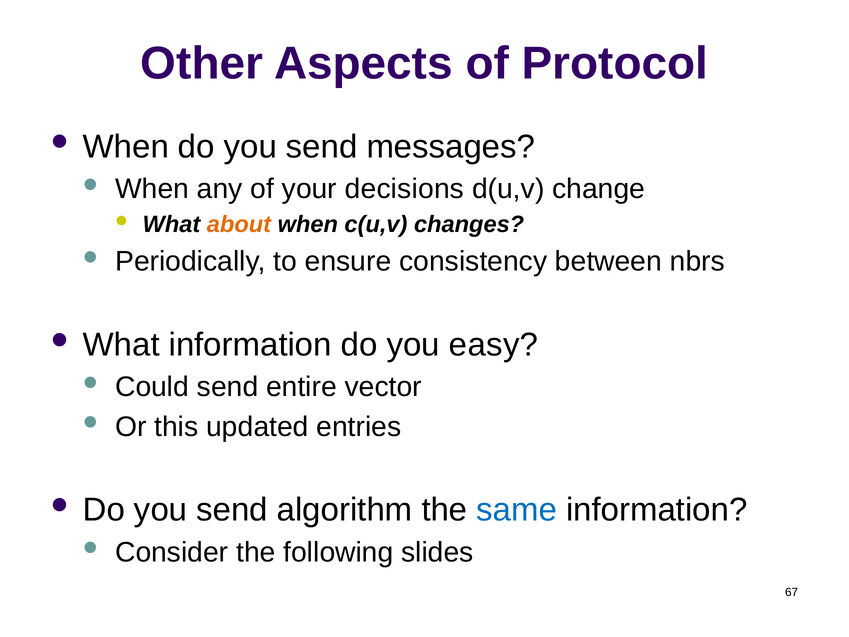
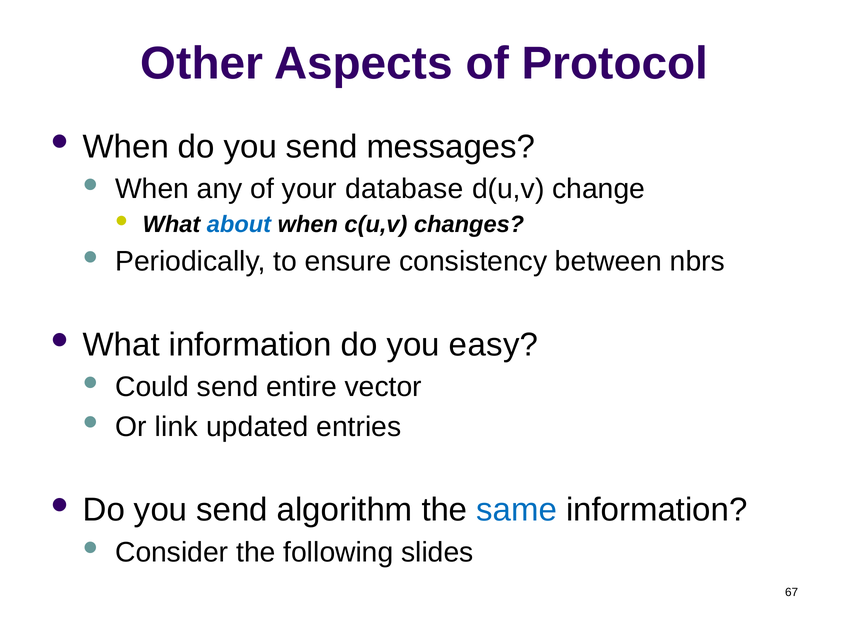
decisions: decisions -> database
about colour: orange -> blue
this: this -> link
